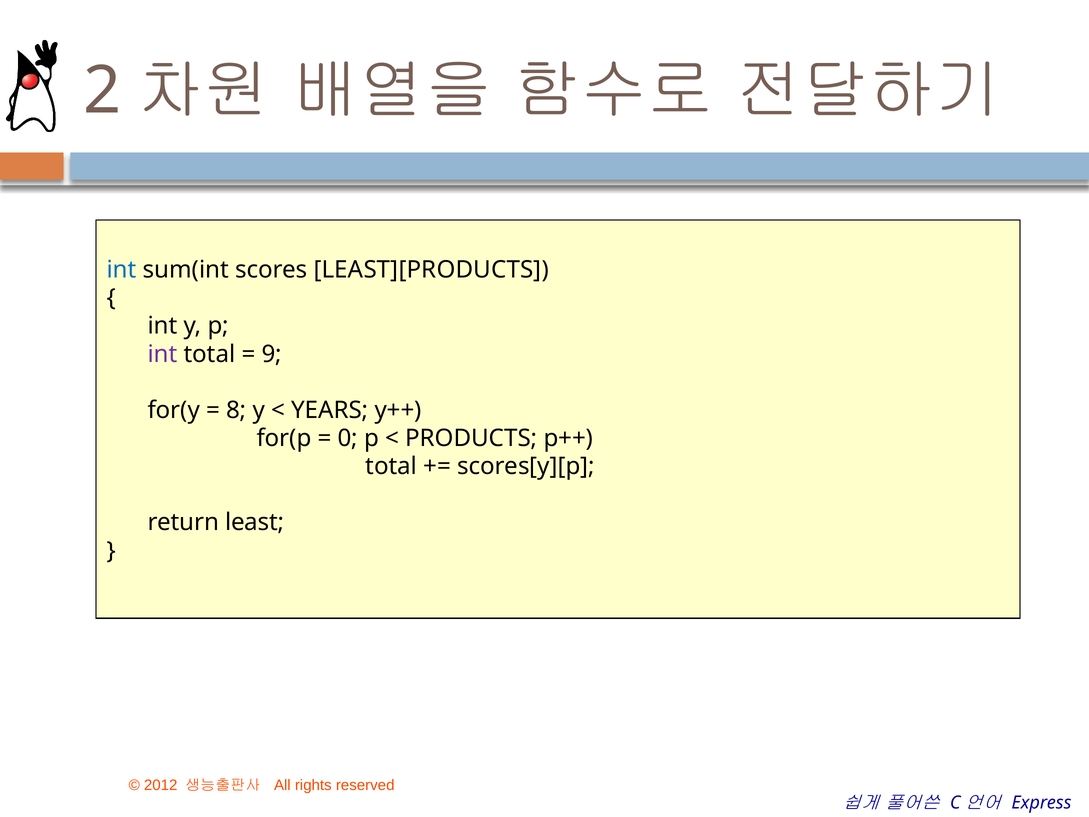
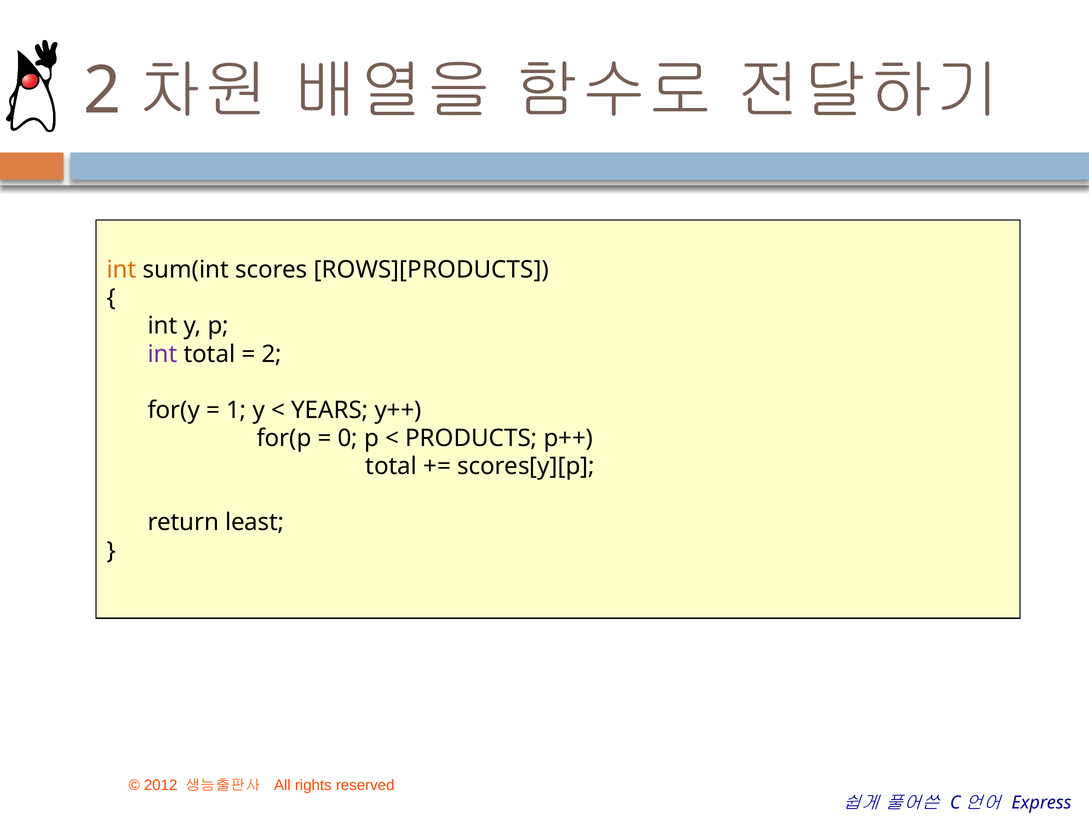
int at (122, 270) colour: blue -> orange
LEAST][PRODUCTS: LEAST][PRODUCTS -> ROWS][PRODUCTS
9 at (272, 354): 9 -> 2
8: 8 -> 1
